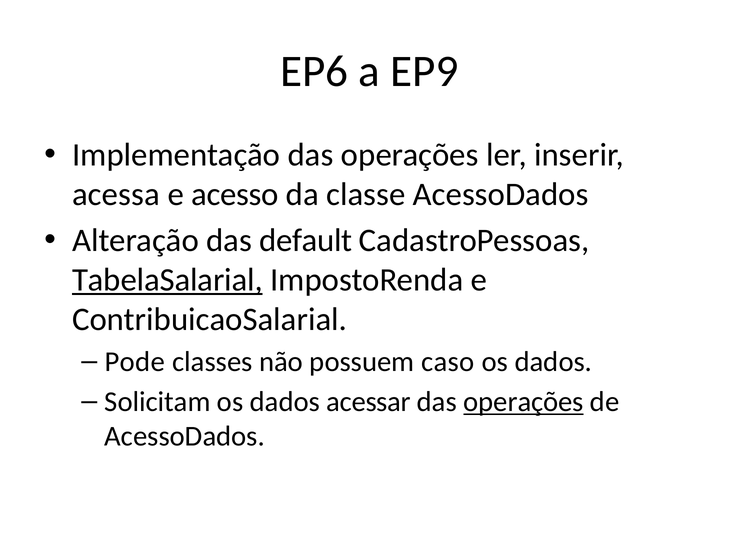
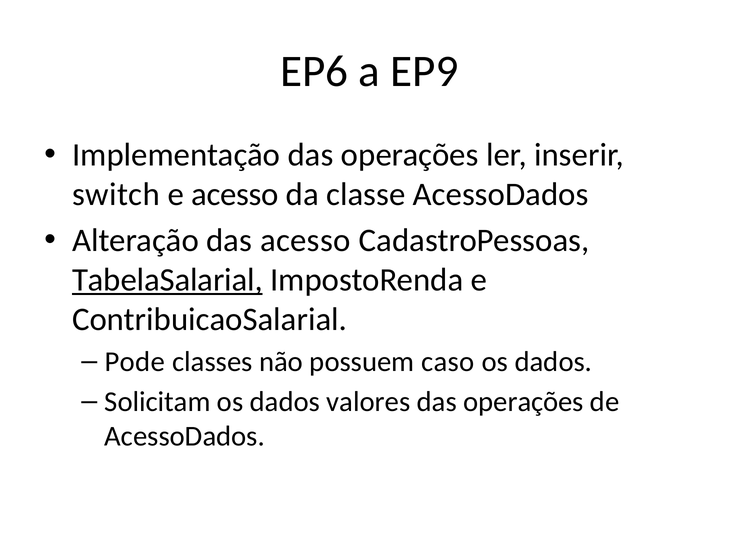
acessa: acessa -> switch
das default: default -> acesso
acessar: acessar -> valores
operações at (524, 402) underline: present -> none
